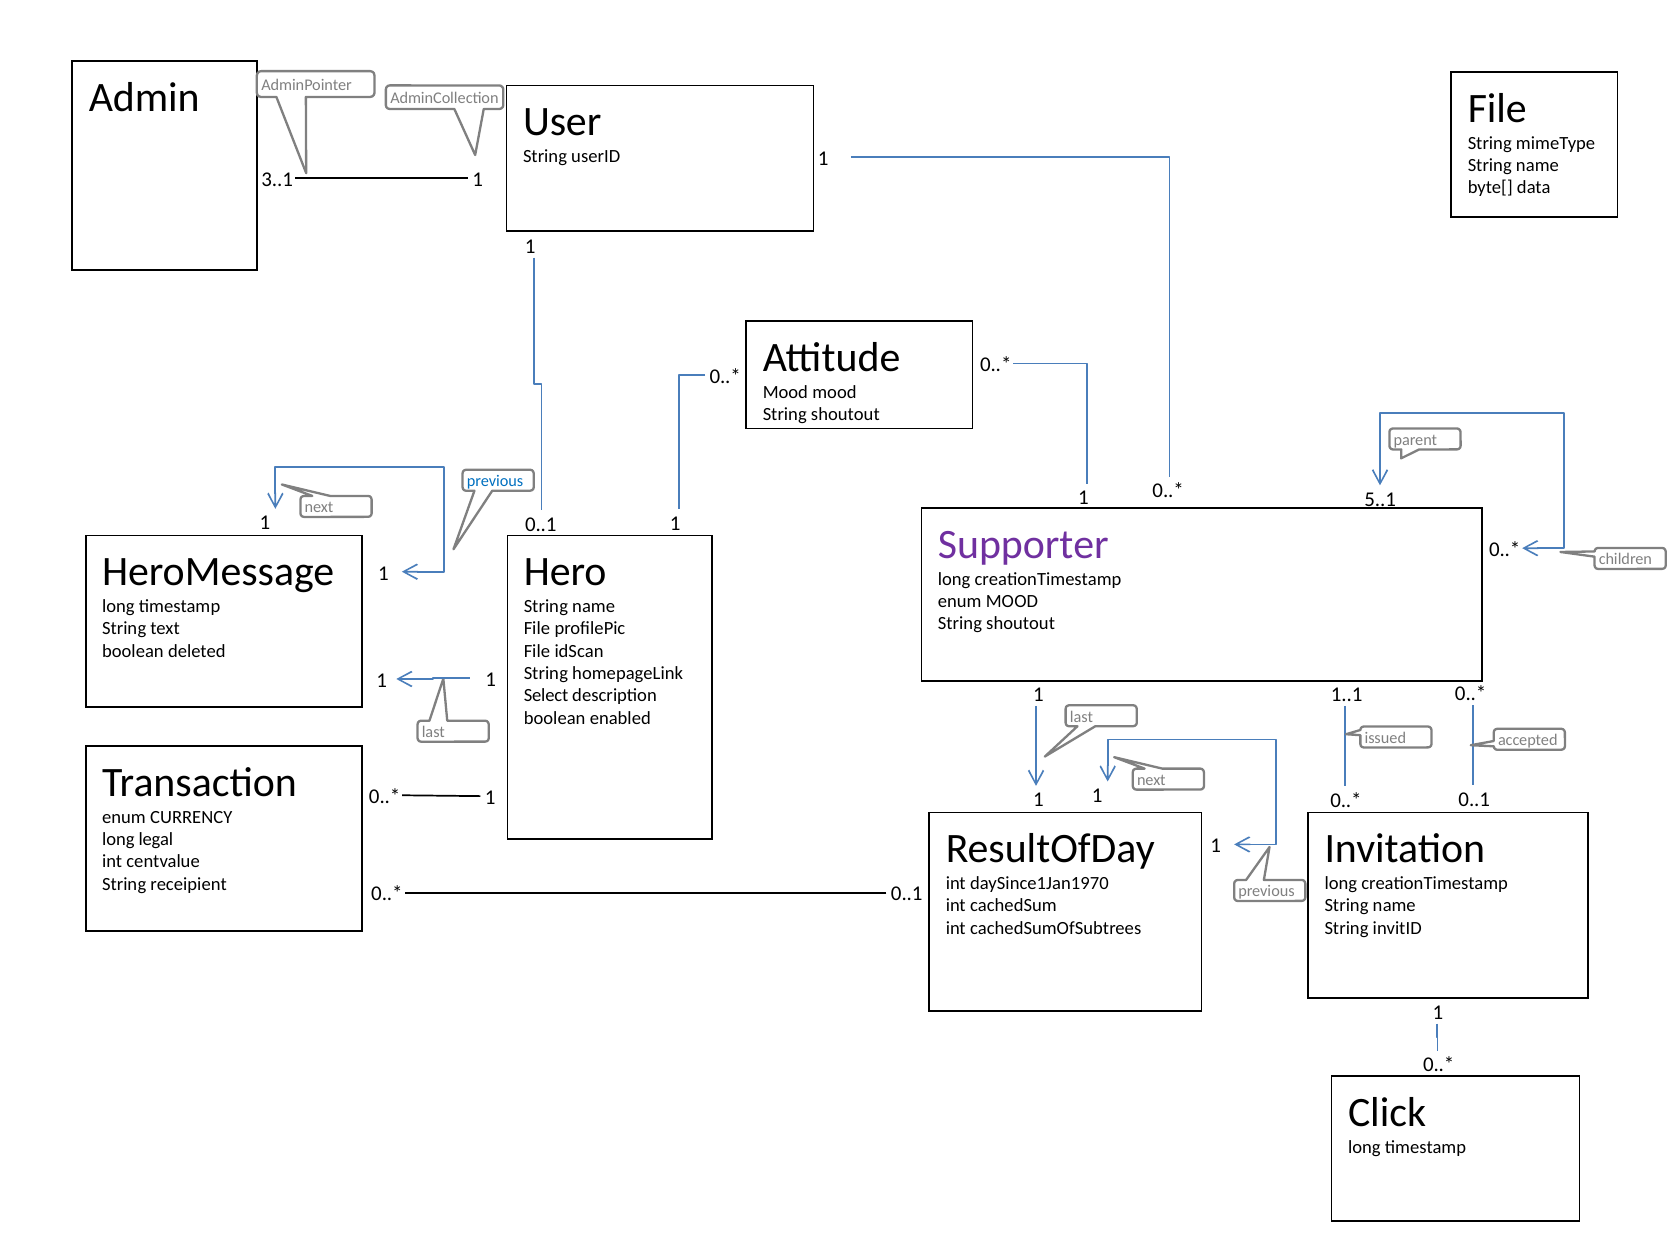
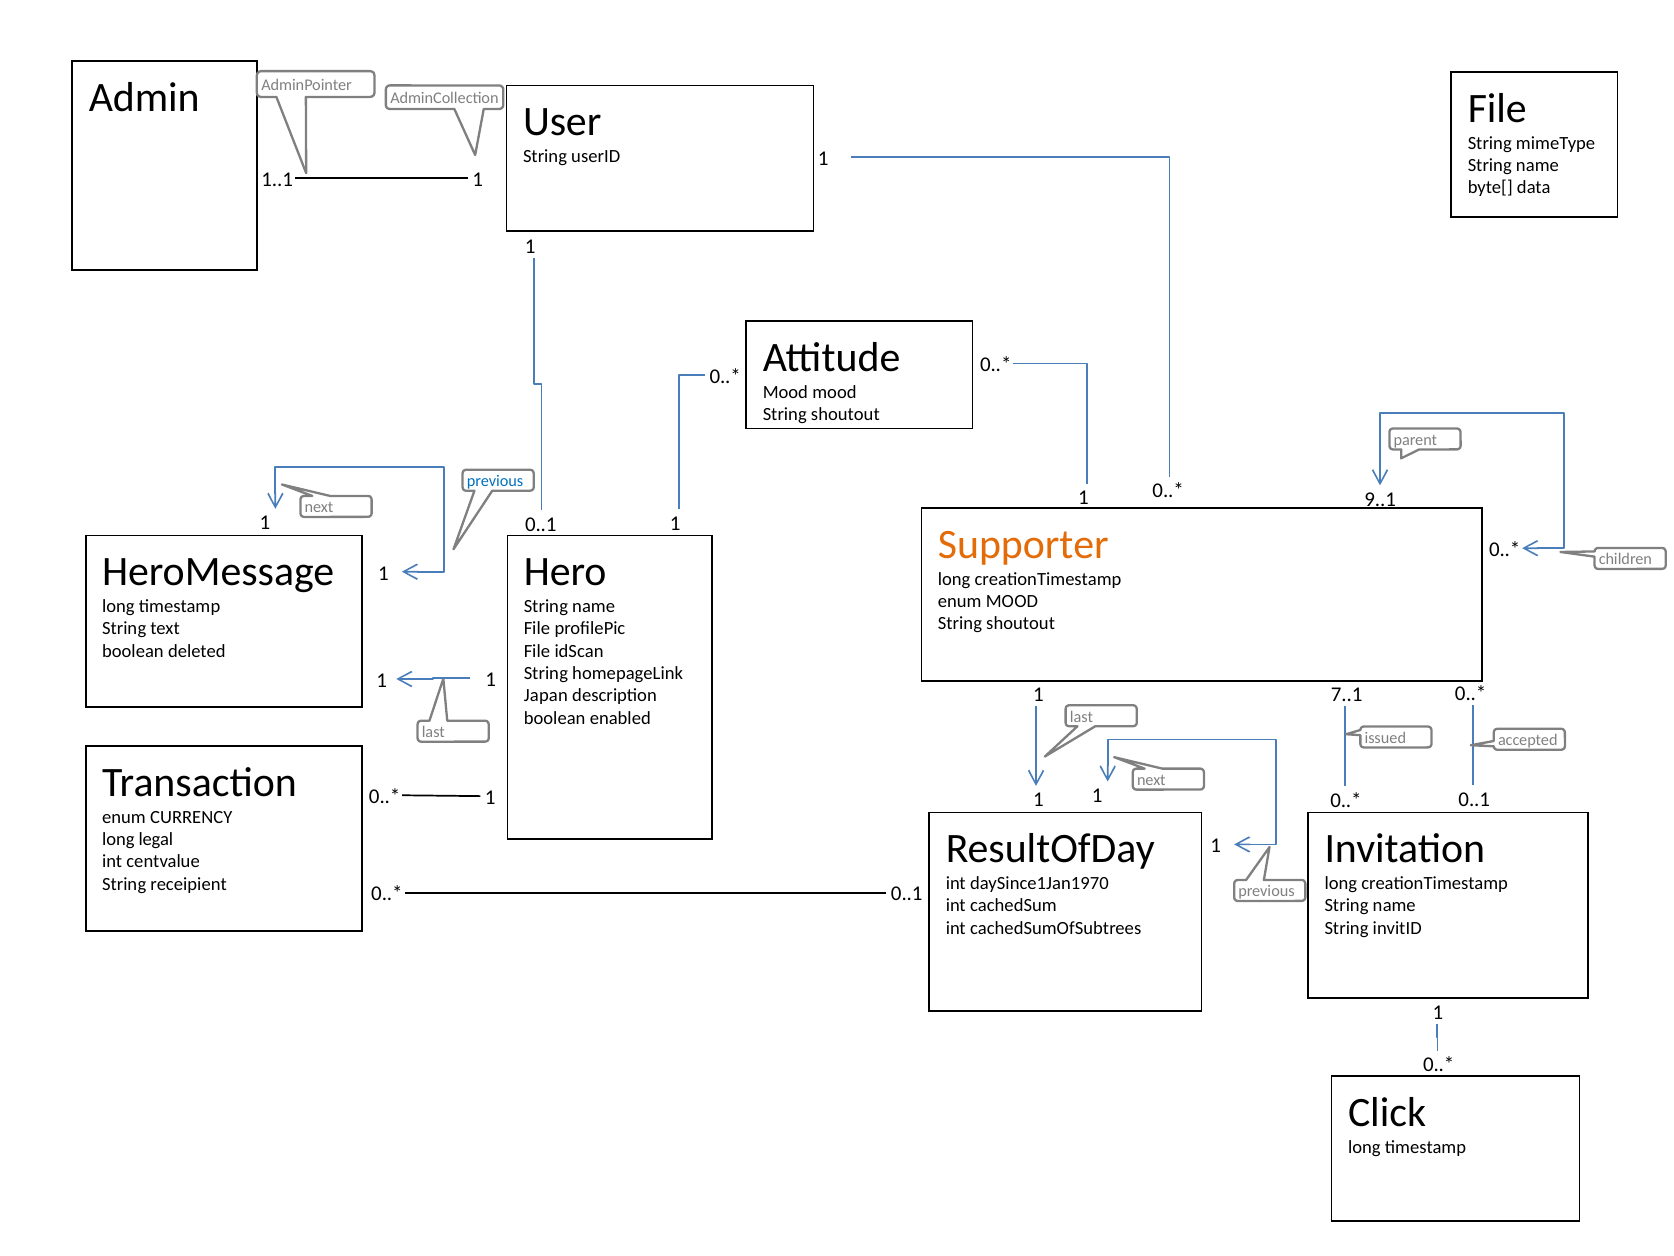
3..1: 3..1 -> 1..1
5..1: 5..1 -> 9..1
Supporter colour: purple -> orange
1..1: 1..1 -> 7..1
Select: Select -> Japan
